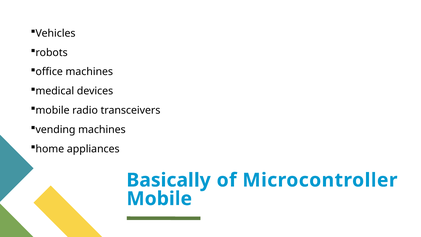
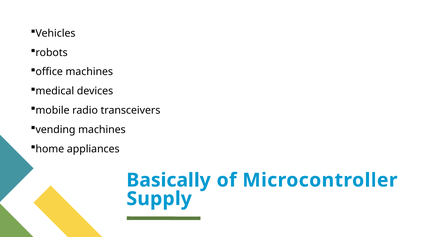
Mobile at (159, 199): Mobile -> Supply
